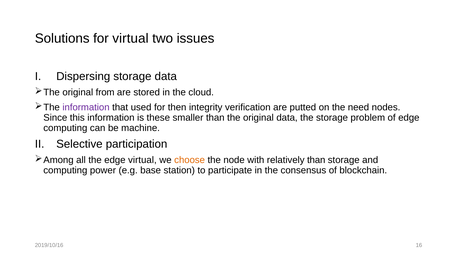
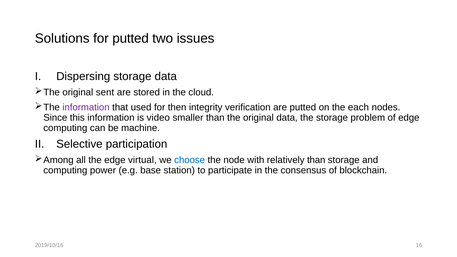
for virtual: virtual -> putted
from: from -> sent
need: need -> each
these: these -> video
choose colour: orange -> blue
